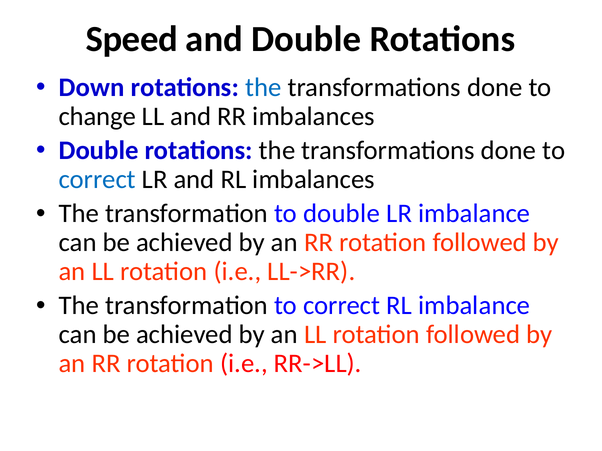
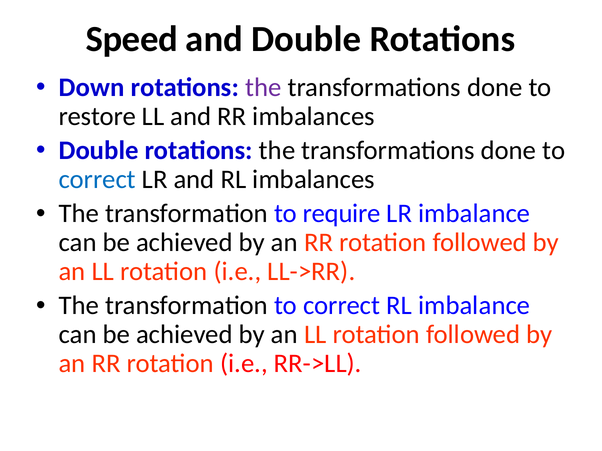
the at (263, 88) colour: blue -> purple
change: change -> restore
to double: double -> require
